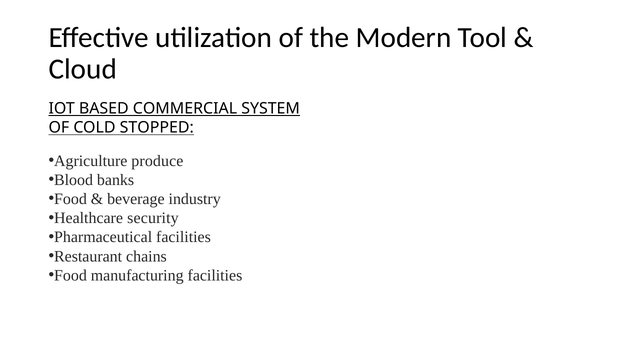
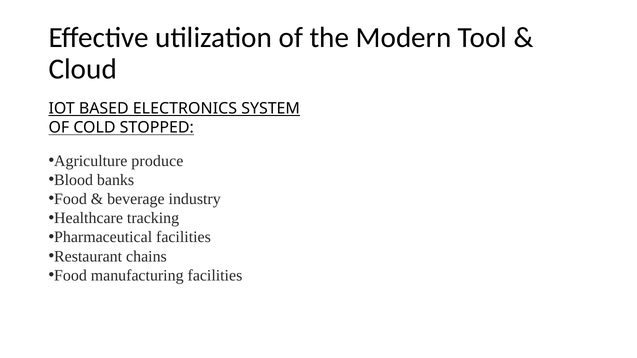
COMMERCIAL: COMMERCIAL -> ELECTRONICS
security: security -> tracking
